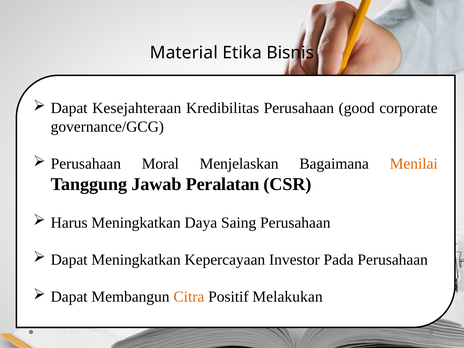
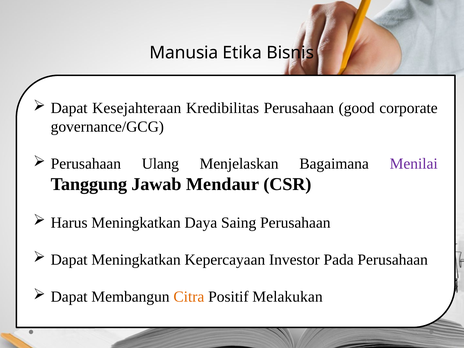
Material: Material -> Manusia
Moral: Moral -> Ulang
Menilai colour: orange -> purple
Peralatan: Peralatan -> Mendaur
